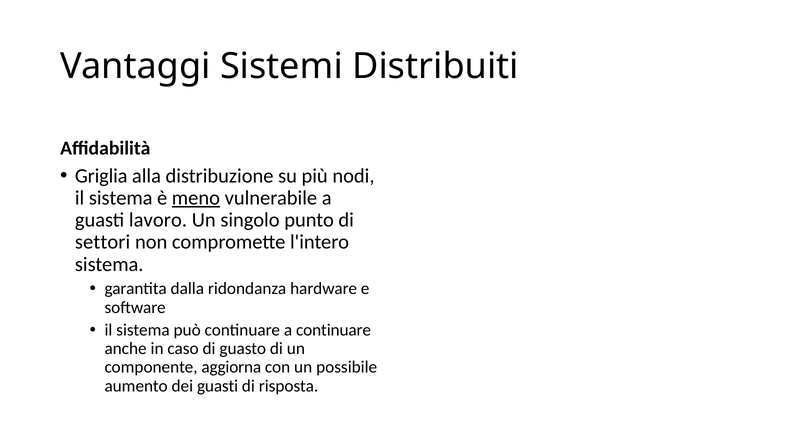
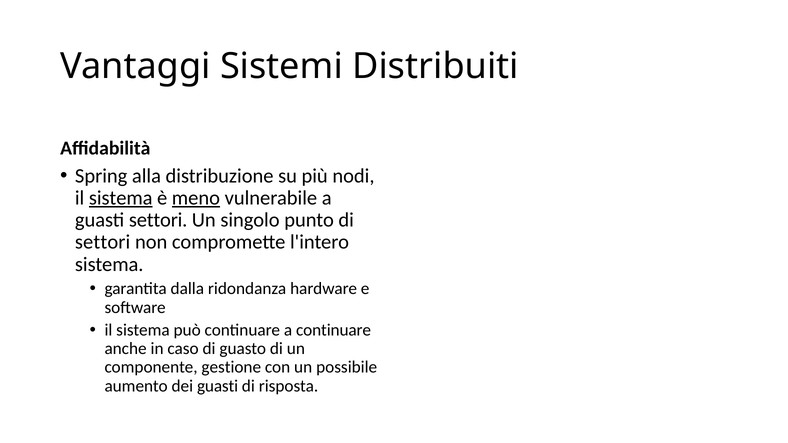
Griglia: Griglia -> Spring
sistema at (121, 198) underline: none -> present
guasti lavoro: lavoro -> settori
aggiorna: aggiorna -> gestione
